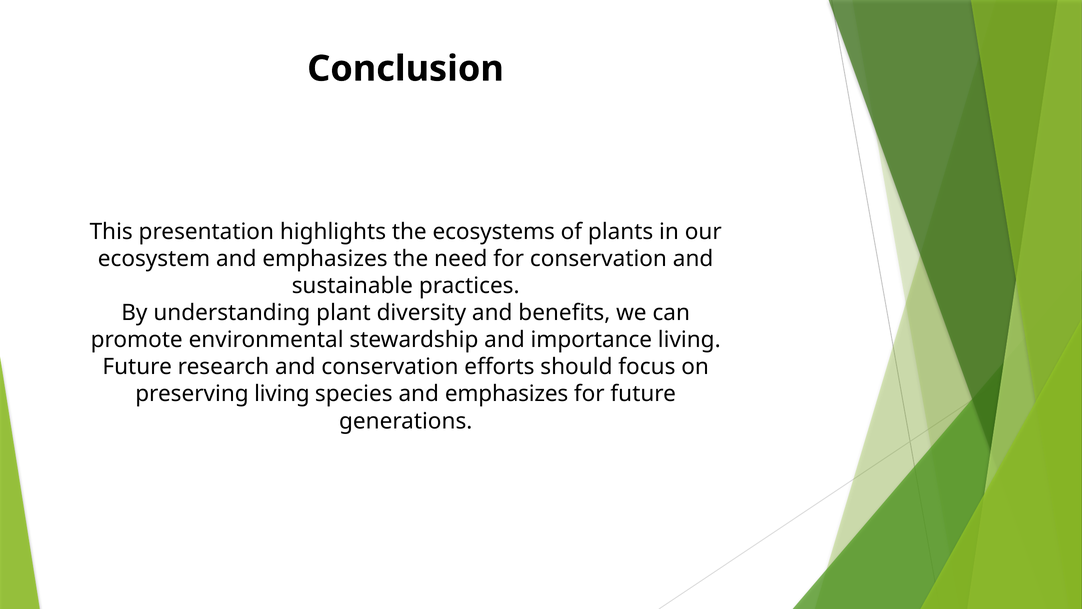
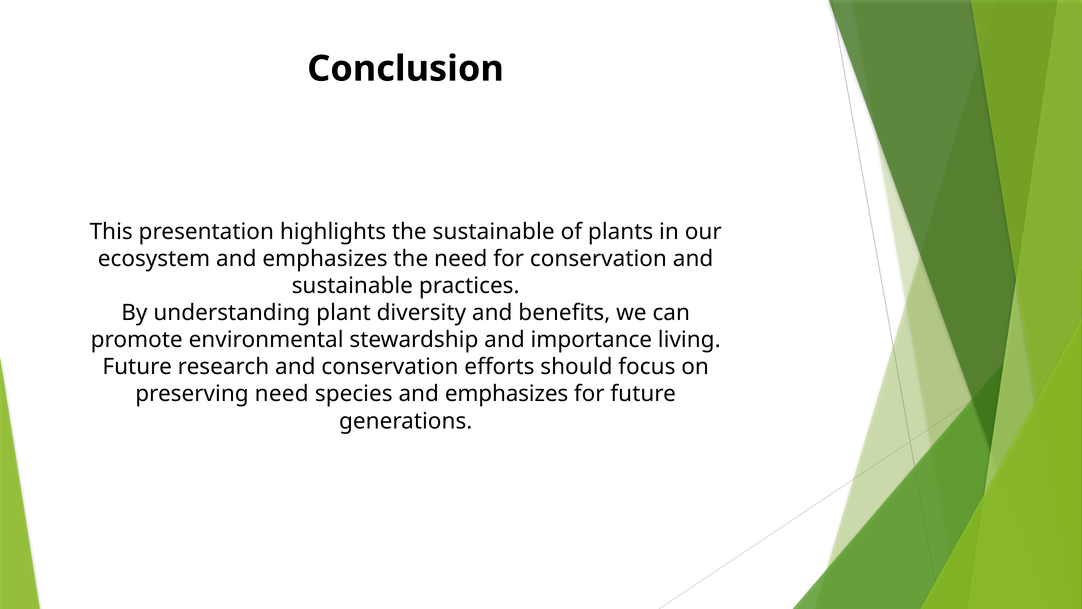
the ecosystems: ecosystems -> sustainable
preserving living: living -> need
